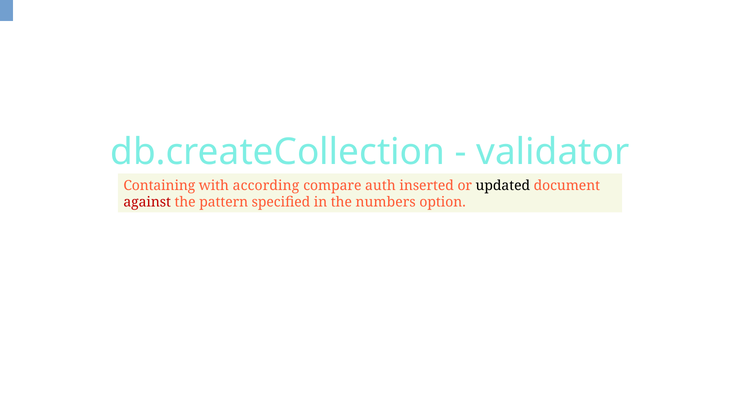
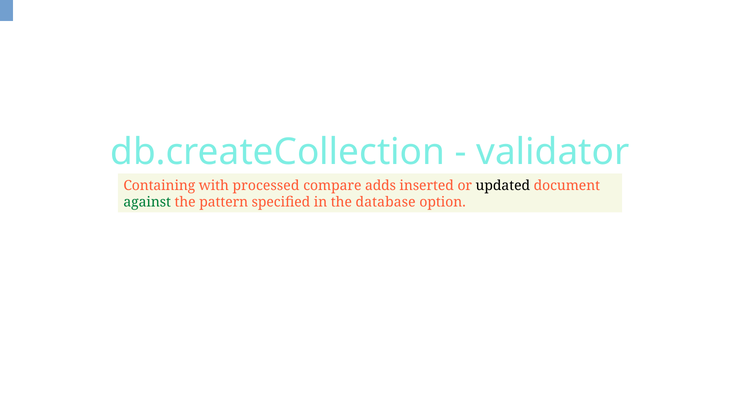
according: according -> processed
auth: auth -> adds
against colour: red -> green
numbers: numbers -> database
